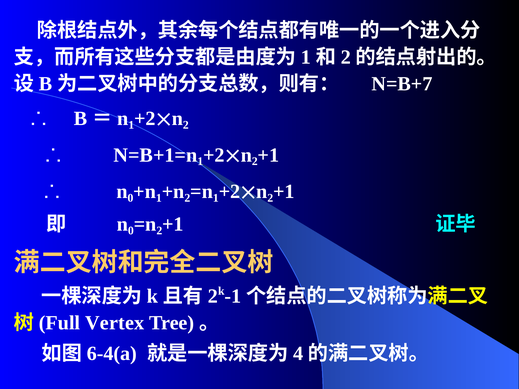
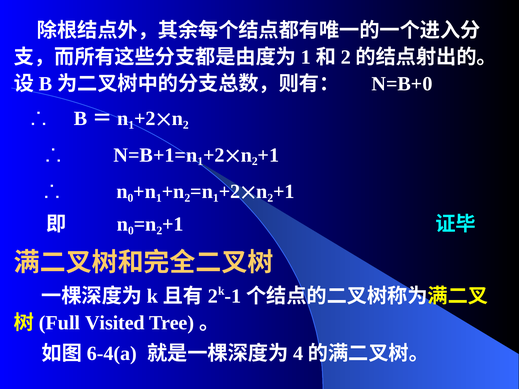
N=B+7: N=B+7 -> N=B+0
Vertex: Vertex -> Visited
